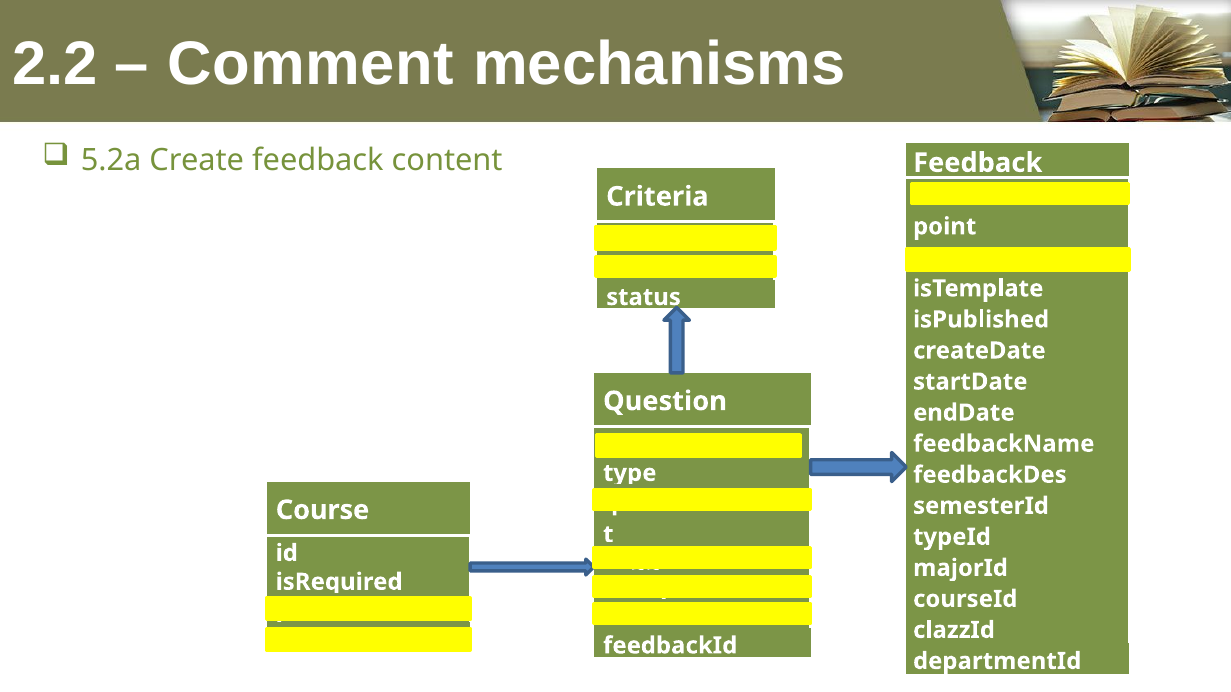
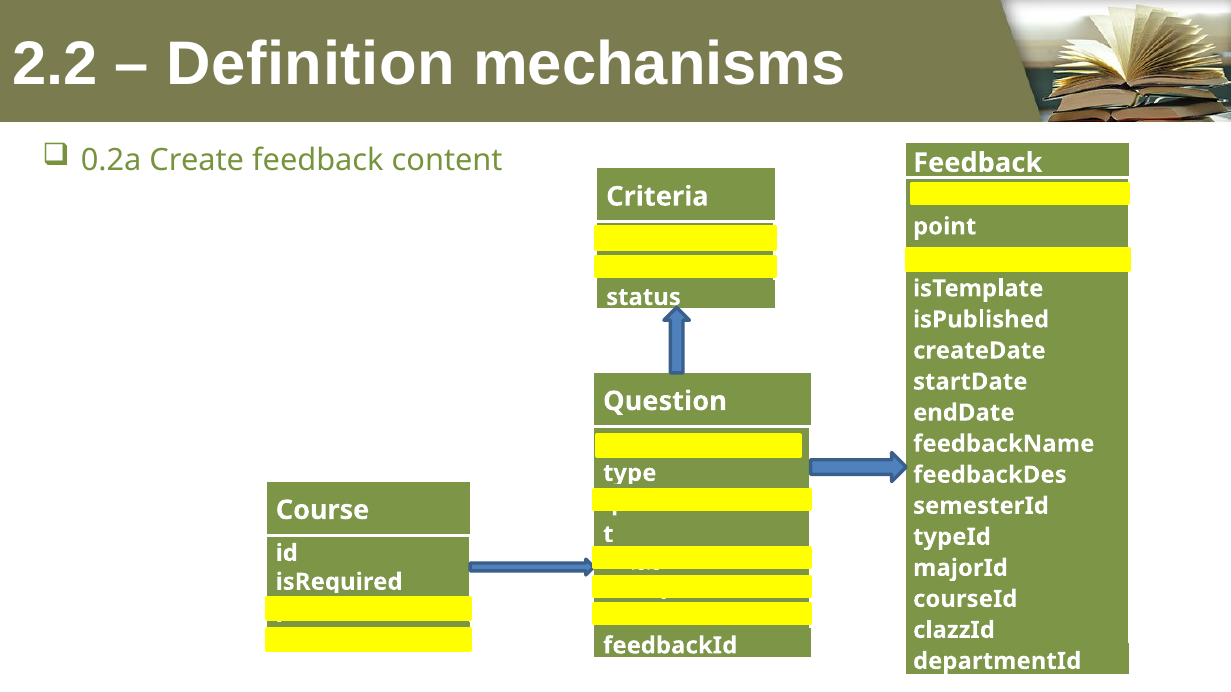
Comment: Comment -> Definition
5.2a: 5.2a -> 0.2a
